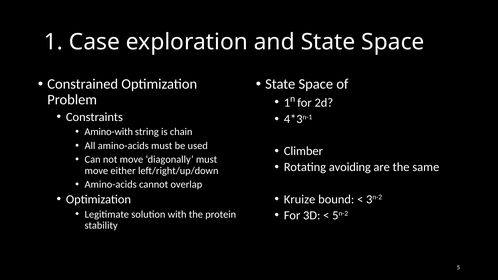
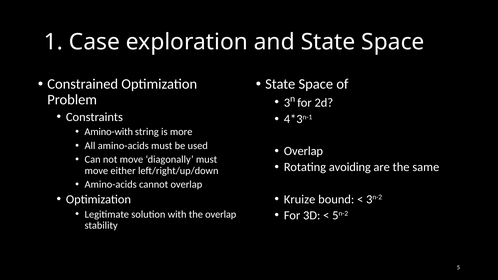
1 at (287, 103): 1 -> 3
chain: chain -> more
Climber at (303, 151): Climber -> Overlap
the protein: protein -> overlap
